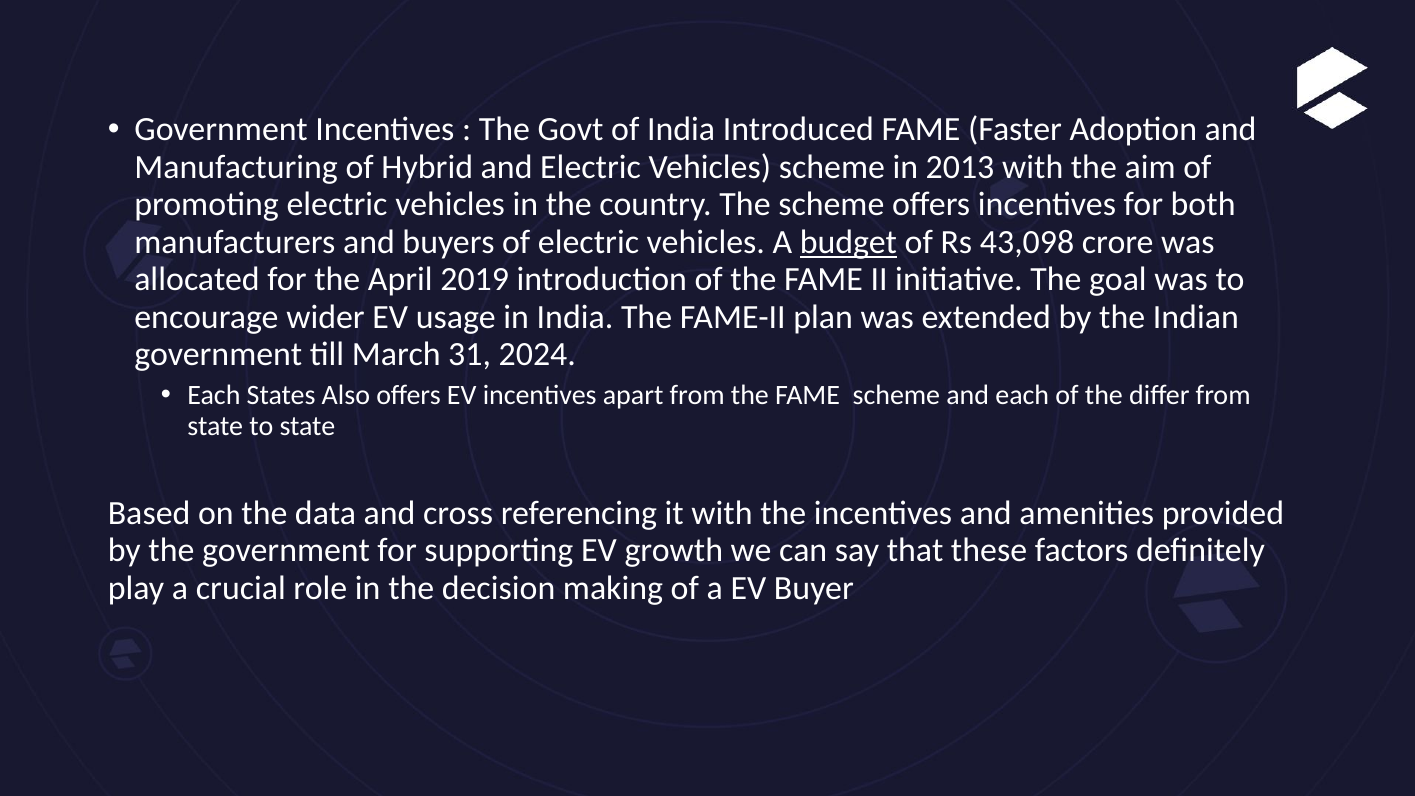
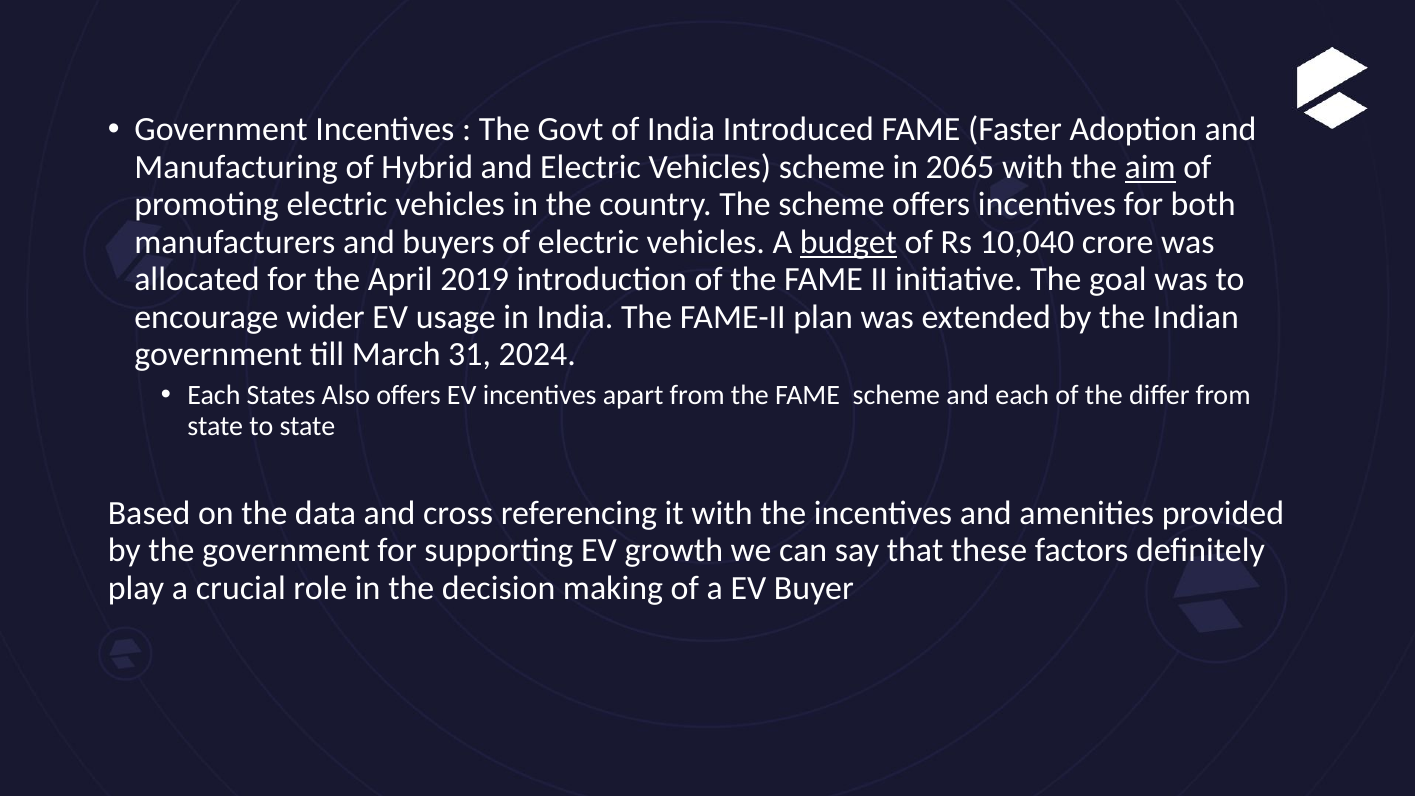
2013: 2013 -> 2065
aim underline: none -> present
43,098: 43,098 -> 10,040
